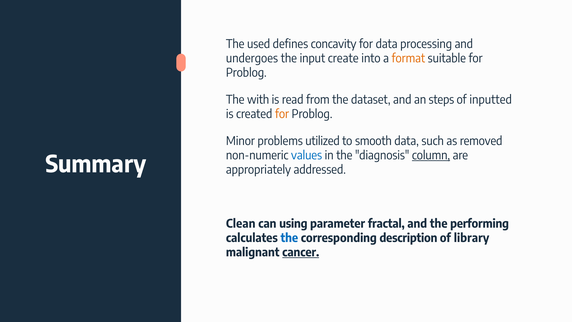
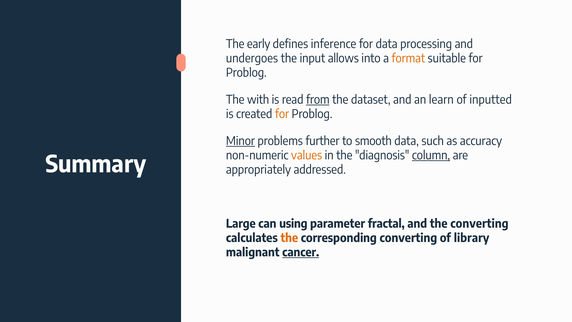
used: used -> early
concavity: concavity -> inference
create: create -> allows
from underline: none -> present
steps: steps -> learn
Minor underline: none -> present
utilized: utilized -> further
removed: removed -> accuracy
values colour: blue -> orange
Clean: Clean -> Large
the performing: performing -> converting
the at (289, 238) colour: blue -> orange
corresponding description: description -> converting
